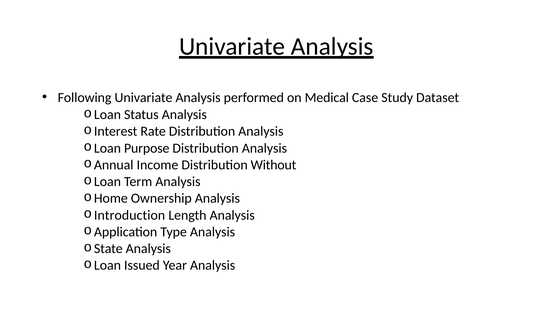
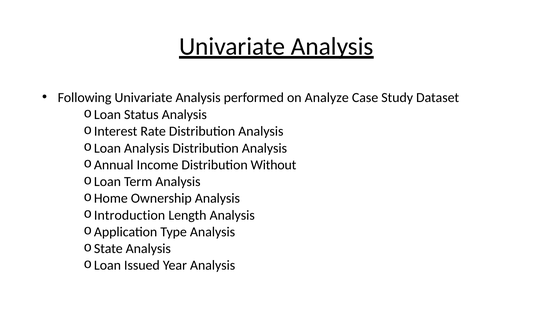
Medical: Medical -> Analyze
Loan Purpose: Purpose -> Analysis
